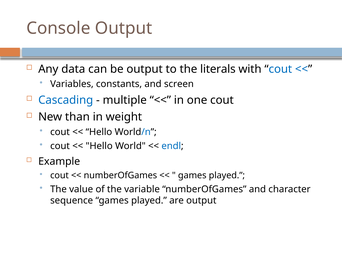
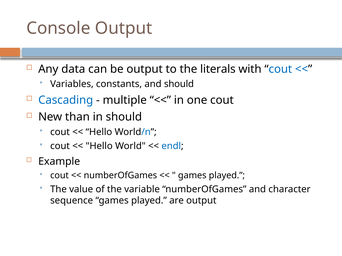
and screen: screen -> should
in weight: weight -> should
